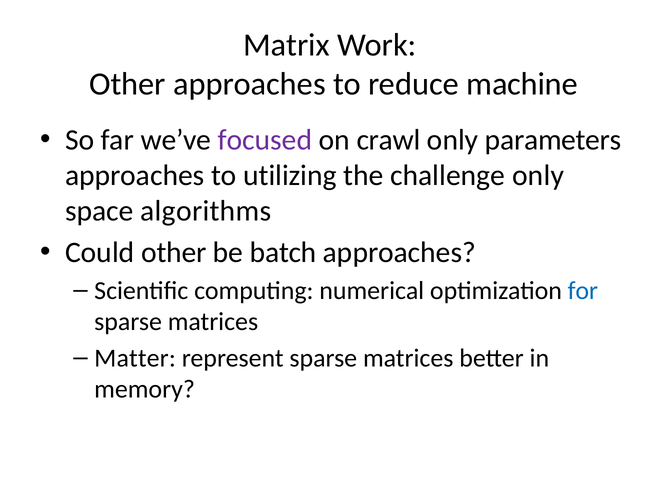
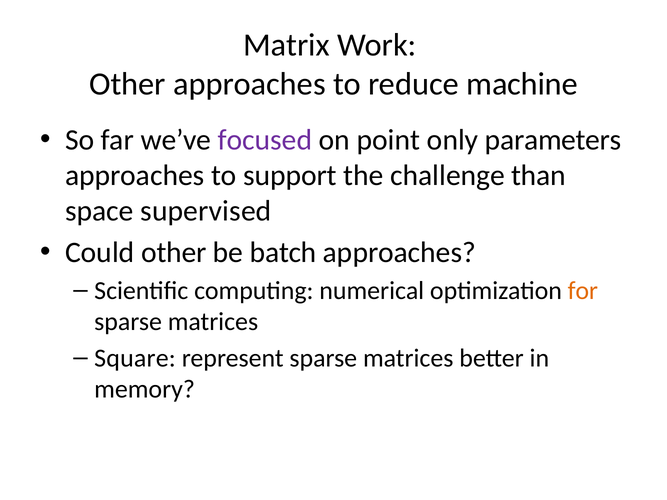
crawl: crawl -> point
utilizing: utilizing -> support
challenge only: only -> than
algorithms: algorithms -> supervised
for colour: blue -> orange
Matter: Matter -> Square
